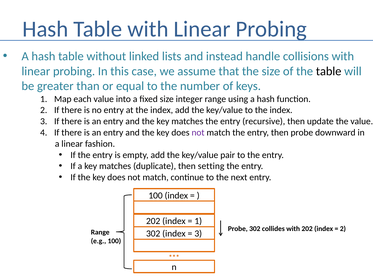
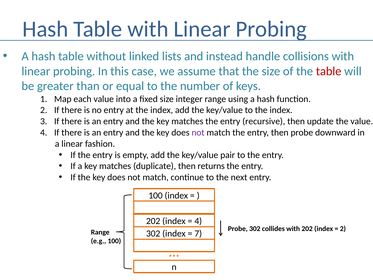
table at (329, 71) colour: black -> red
setting: setting -> returns
1 at (198, 221): 1 -> 4
3 at (198, 233): 3 -> 7
